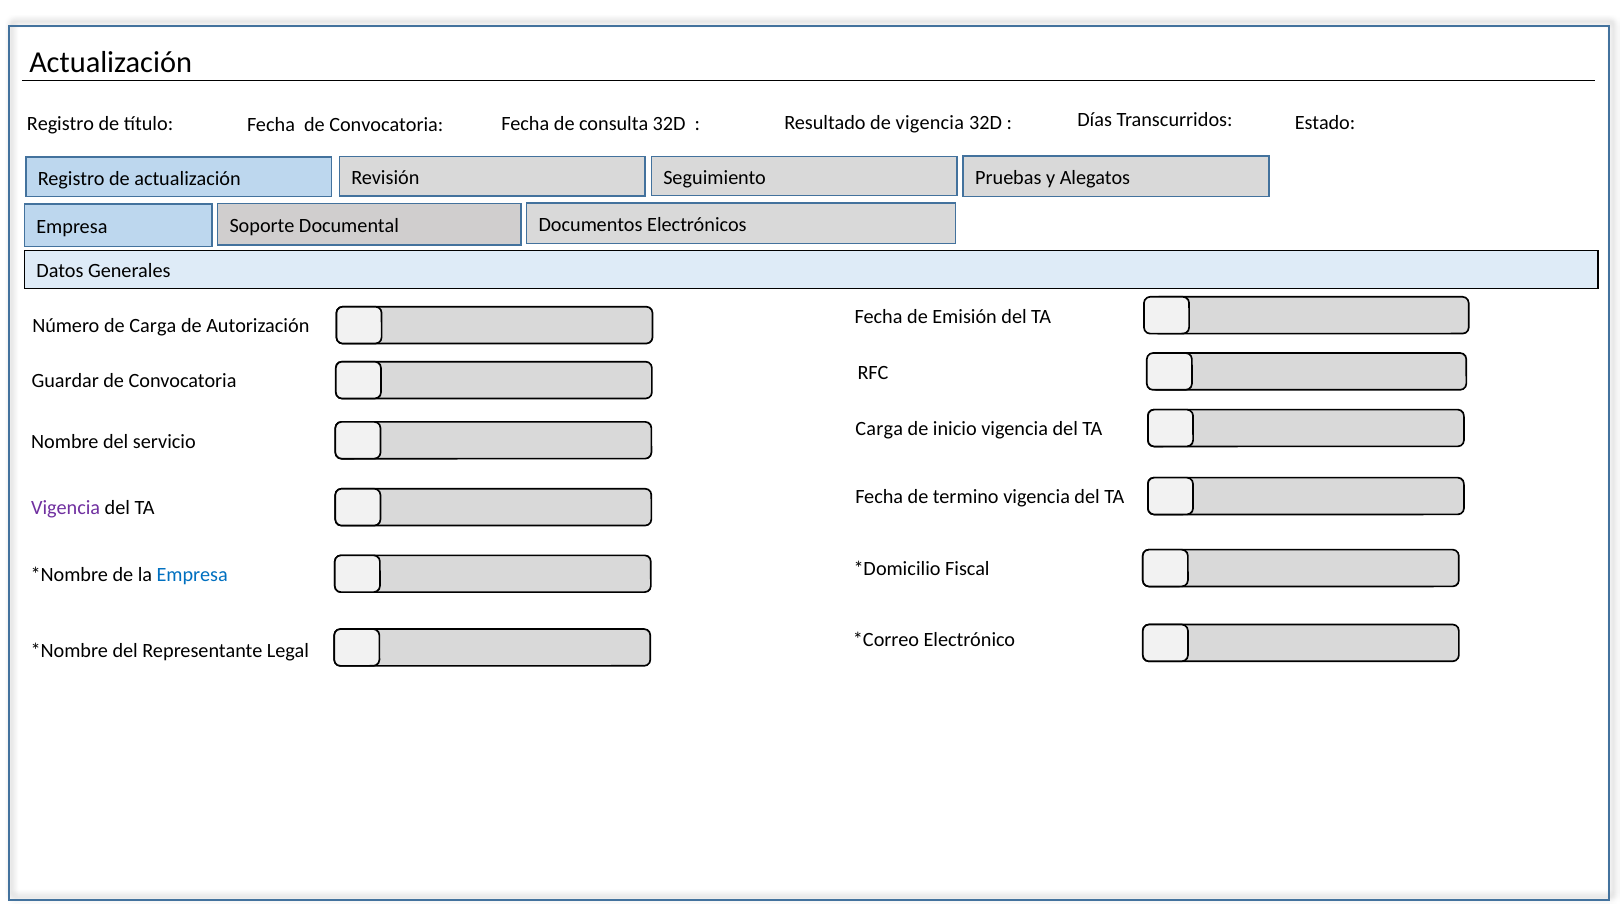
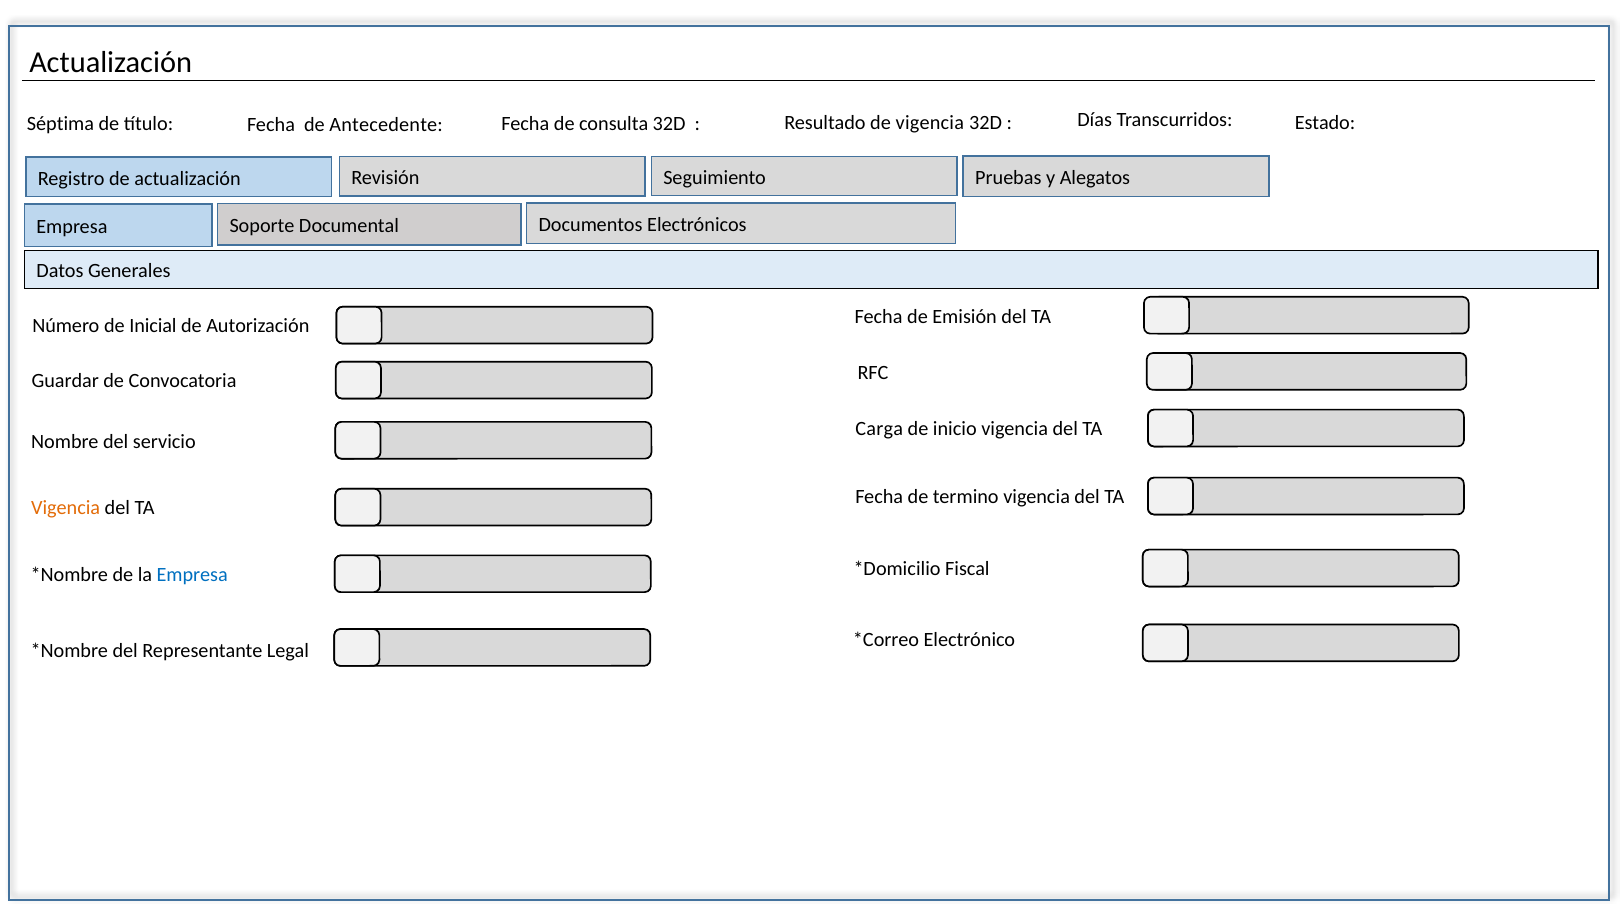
Registro at (60, 124): Registro -> Séptima
Fecha de Convocatoria: Convocatoria -> Antecedente
de Carga: Carga -> Inicial
Vigencia at (66, 508) colour: purple -> orange
